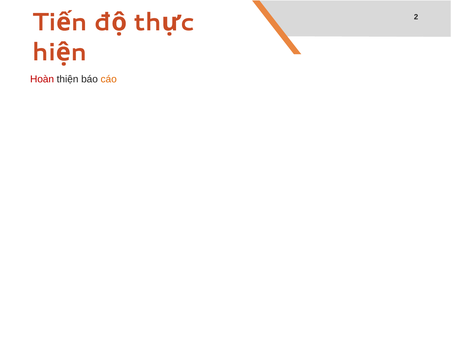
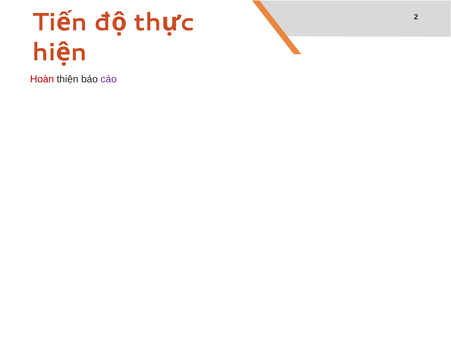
cáo colour: orange -> purple
